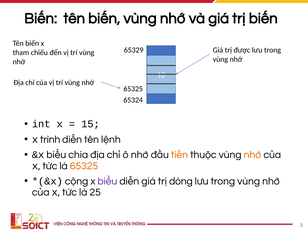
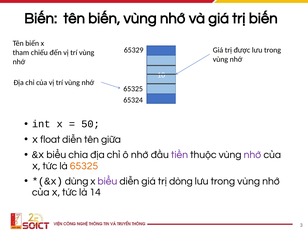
15: 15 -> 50
trình: trình -> float
lệnh: lệnh -> giữa
tiền colour: orange -> purple
nhớ at (252, 155) colour: orange -> purple
cộng: cộng -> dùng
25: 25 -> 14
